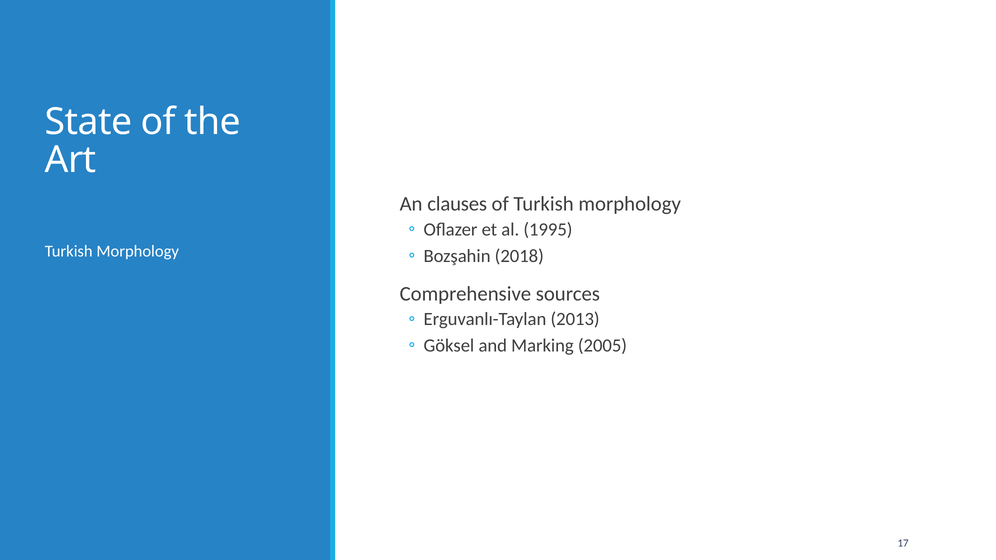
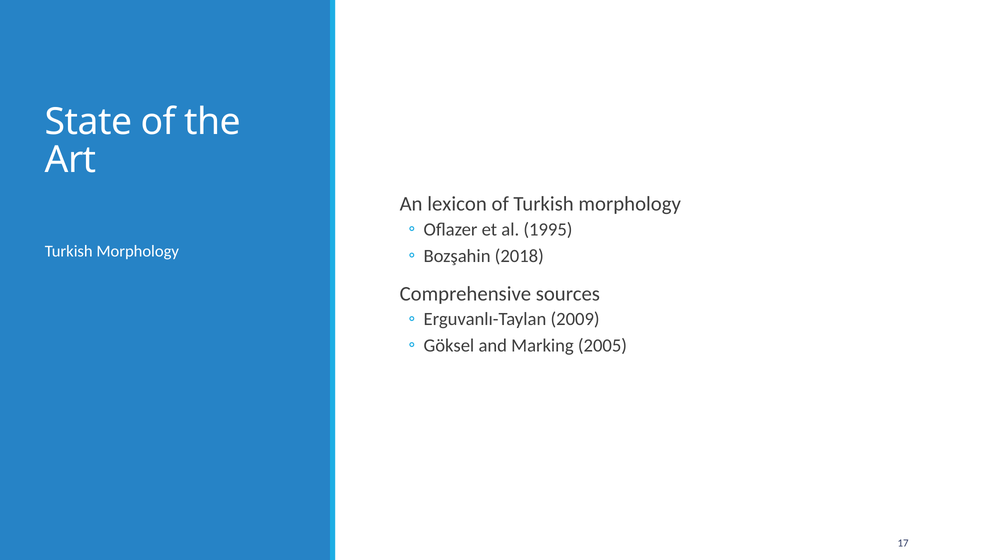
clauses: clauses -> lexicon
2013: 2013 -> 2009
